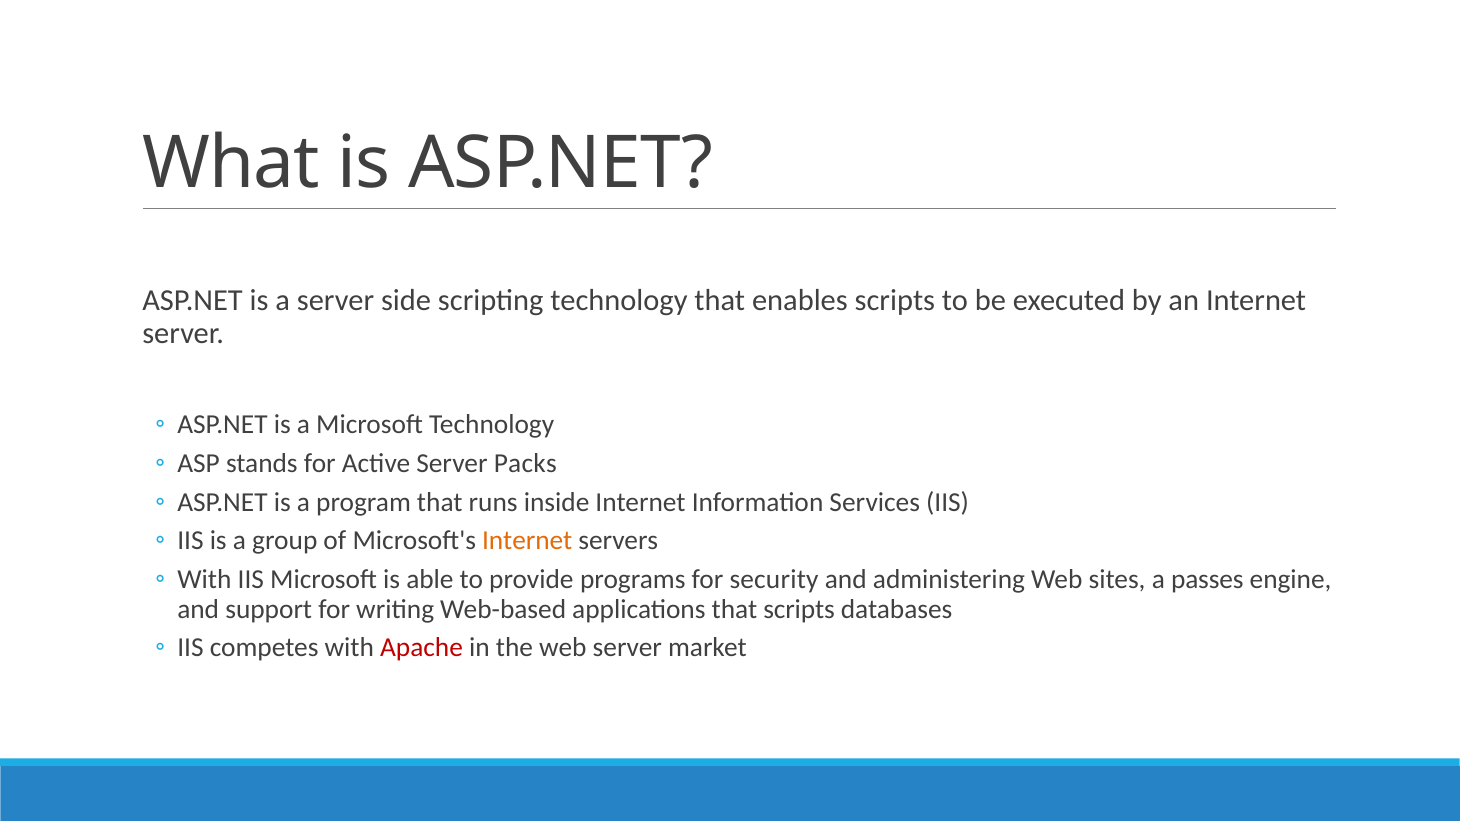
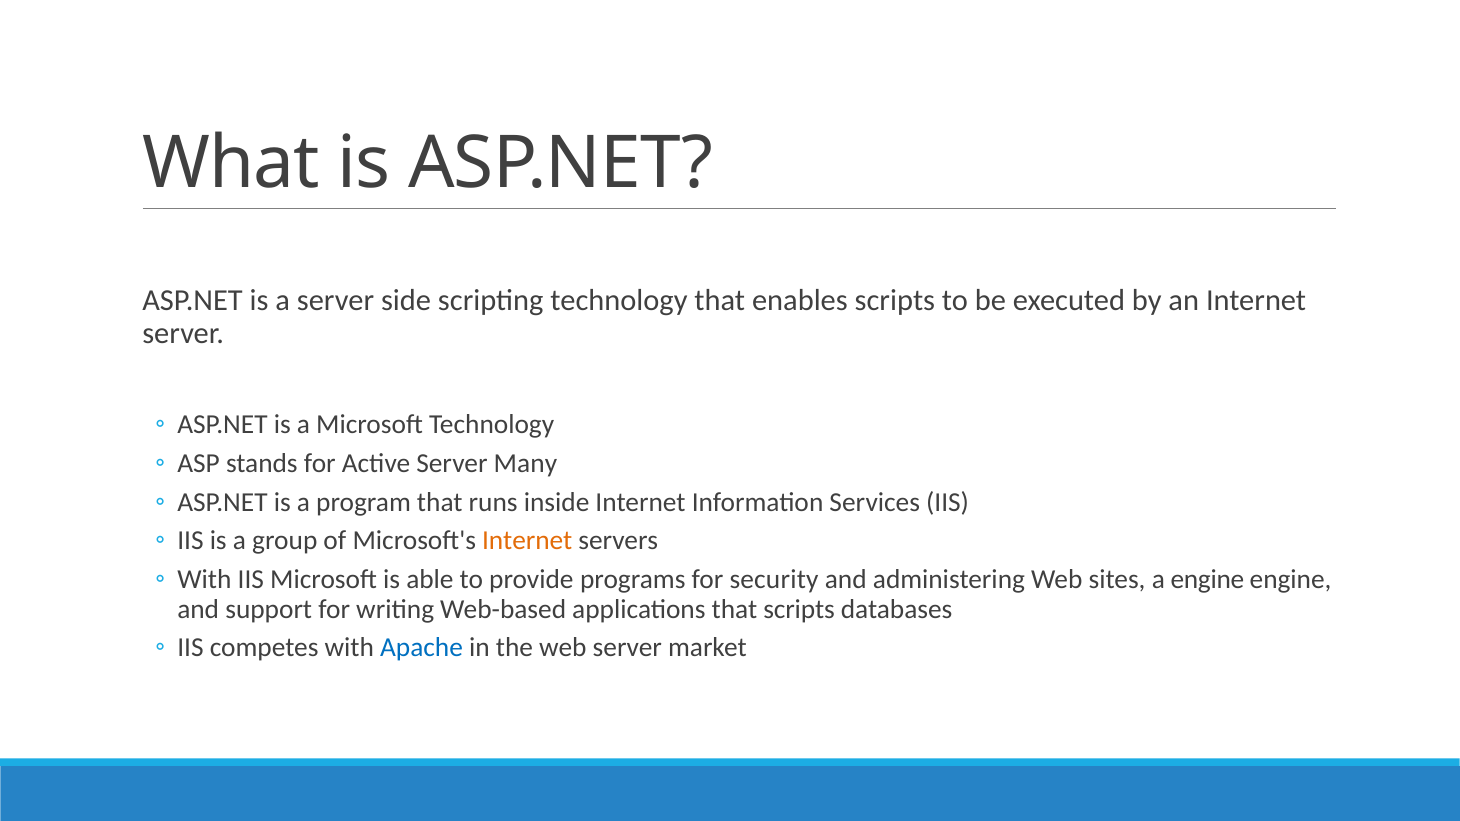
Packs: Packs -> Many
a passes: passes -> engine
Apache colour: red -> blue
